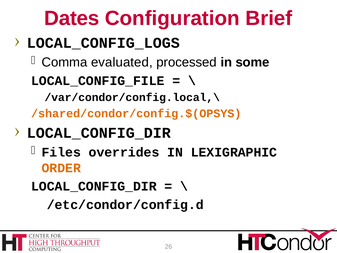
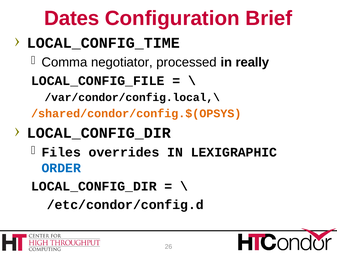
LOCAL_CONFIG_LOGS: LOCAL_CONFIG_LOGS -> LOCAL_CONFIG_TIME
evaluated: evaluated -> negotiator
some: some -> really
ORDER colour: orange -> blue
